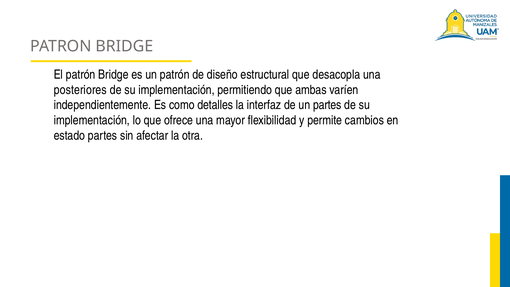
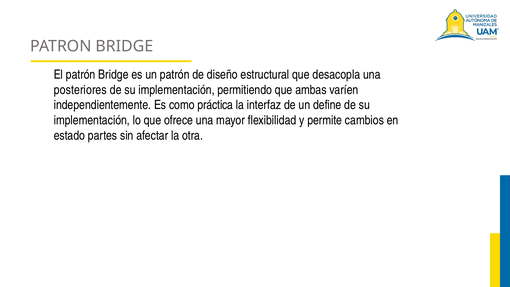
detalles: detalles -> práctica
un partes: partes -> define
